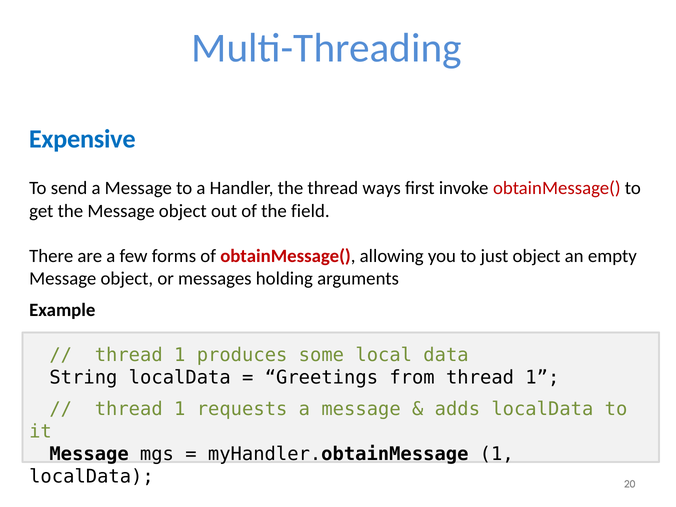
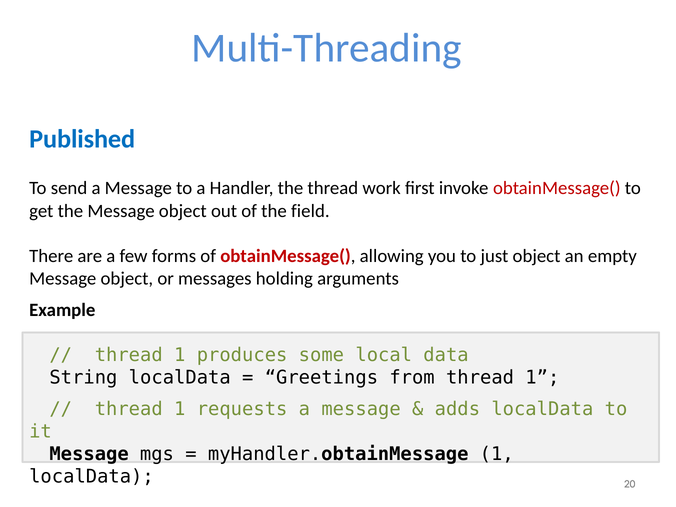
Expensive: Expensive -> Published
ways: ways -> work
